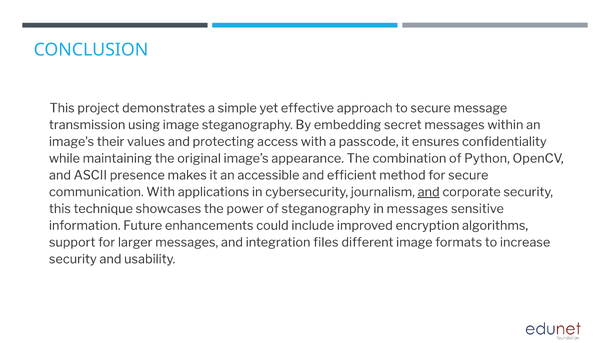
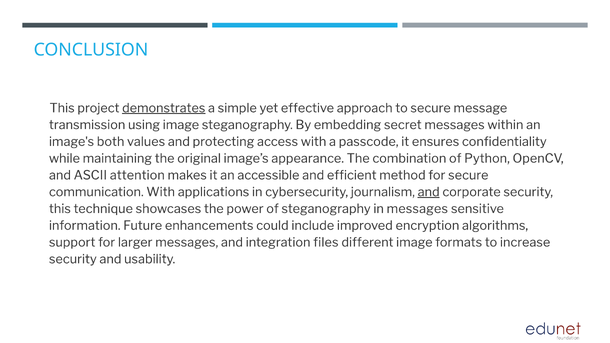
demonstrates underline: none -> present
their: their -> both
presence: presence -> attention
